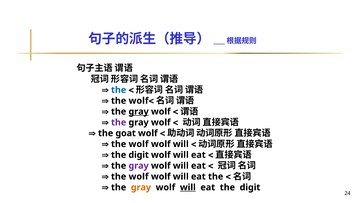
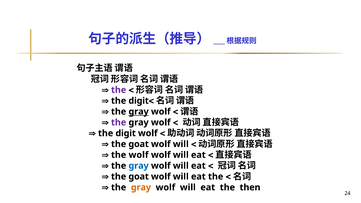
the at (119, 90) colour: blue -> purple
wolf at (139, 101): wolf -> digit
goat at (126, 133): goat -> digit
wolf at (139, 144): wolf -> goat
digit at (139, 155): digit -> wolf
gray at (139, 166) colour: purple -> blue
wolf at (139, 177): wolf -> goat
will at (188, 187) underline: present -> none
eat the digit: digit -> then
